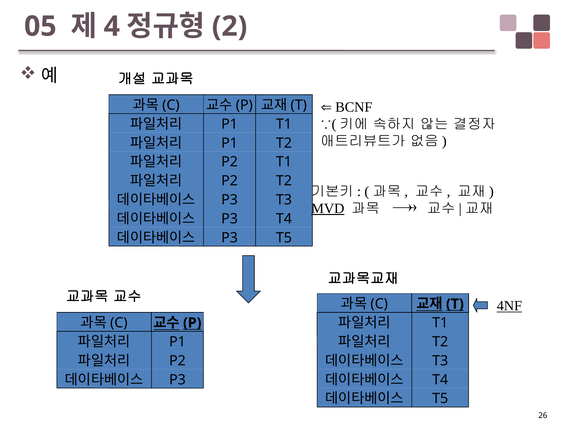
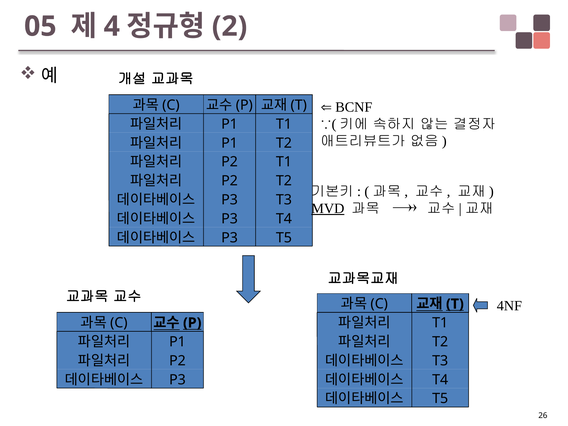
4NF underline: present -> none
